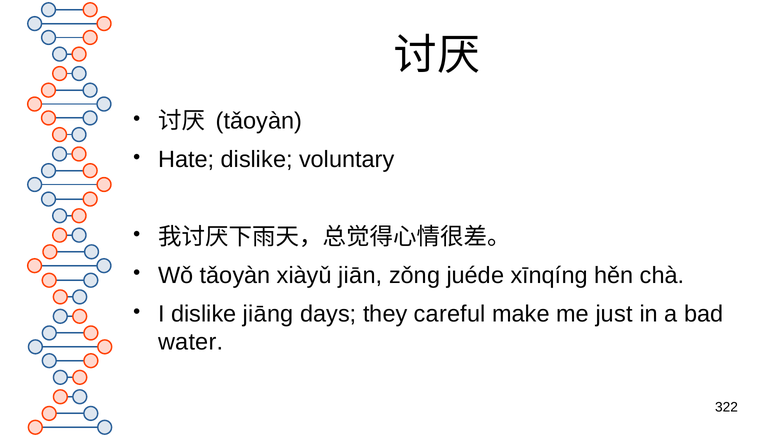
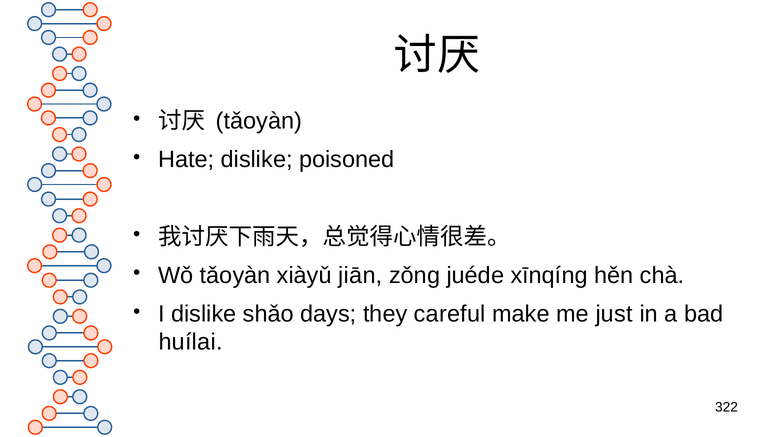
voluntary: voluntary -> poisoned
jiāng: jiāng -> shǎo
water: water -> huílai
